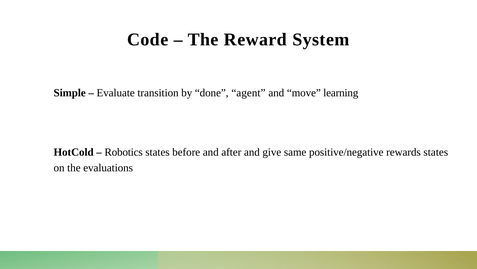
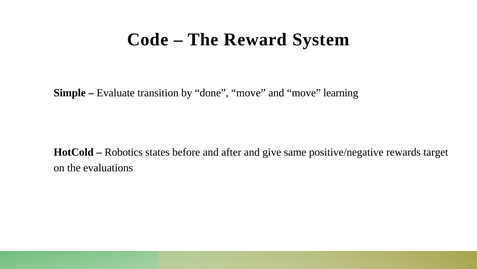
done agent: agent -> move
rewards states: states -> target
